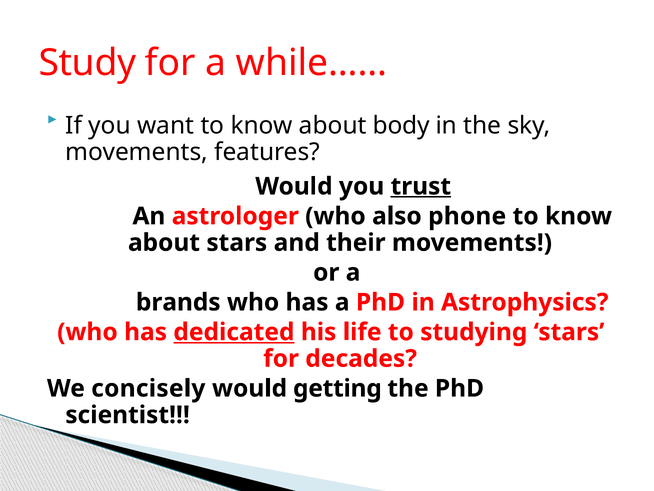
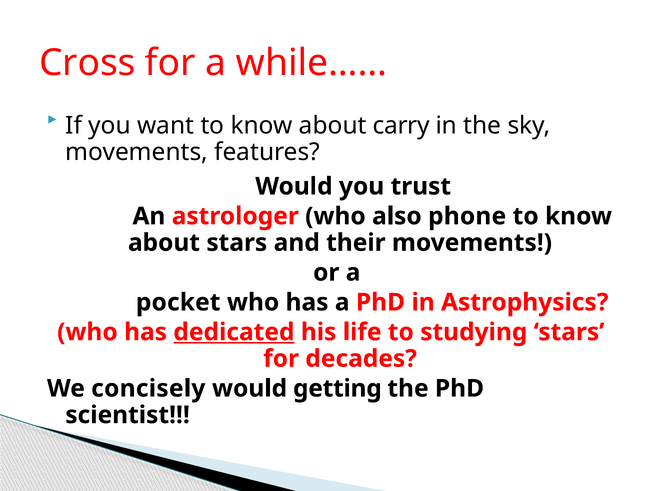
Study: Study -> Cross
body: body -> carry
trust underline: present -> none
brands: brands -> pocket
